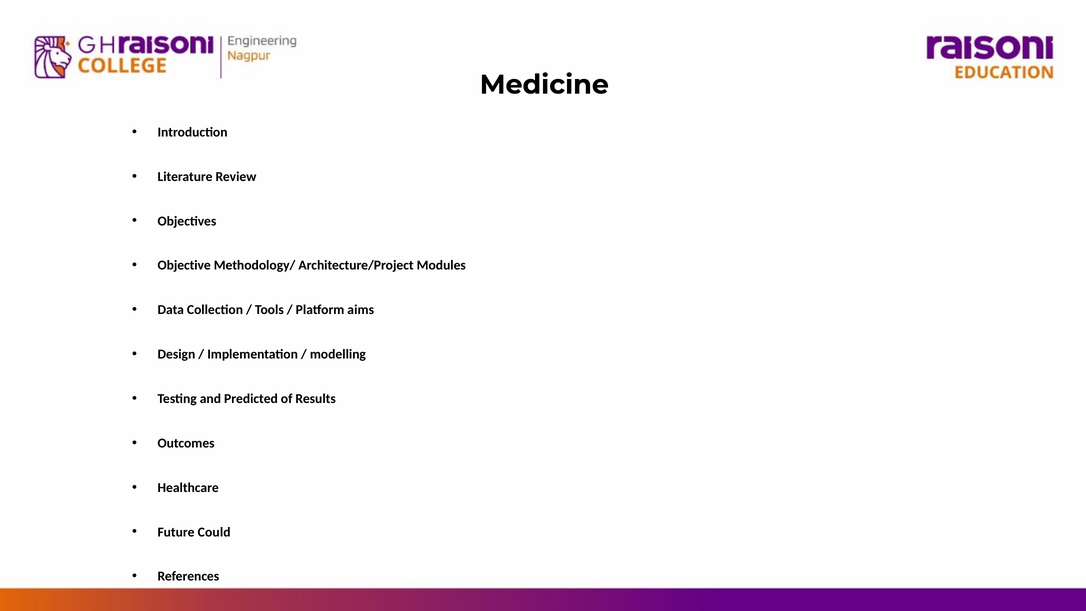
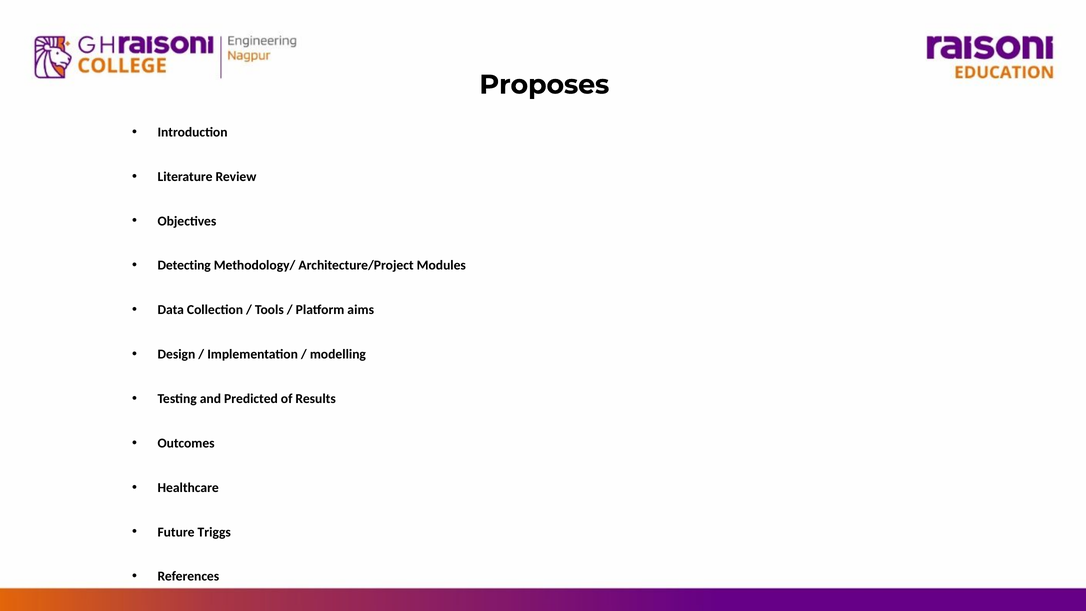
Medicine: Medicine -> Proposes
Objective: Objective -> Detecting
Could: Could -> Triggs
